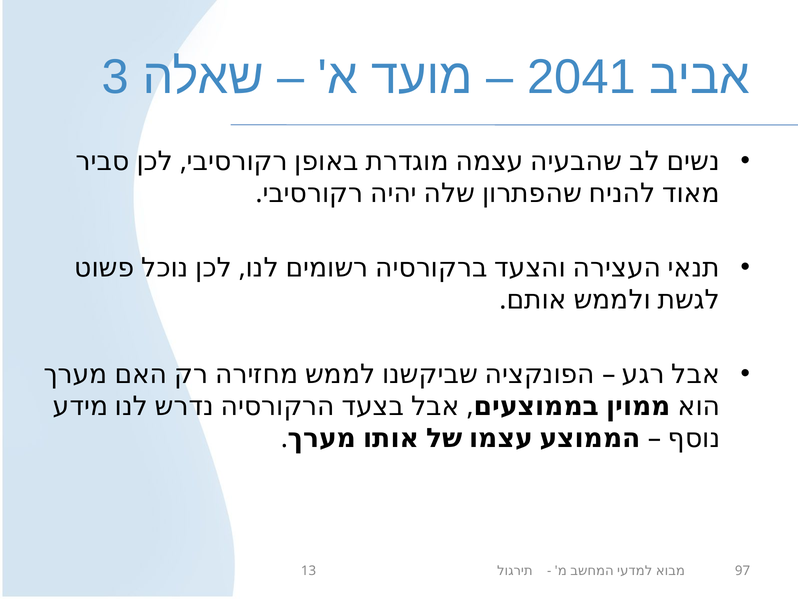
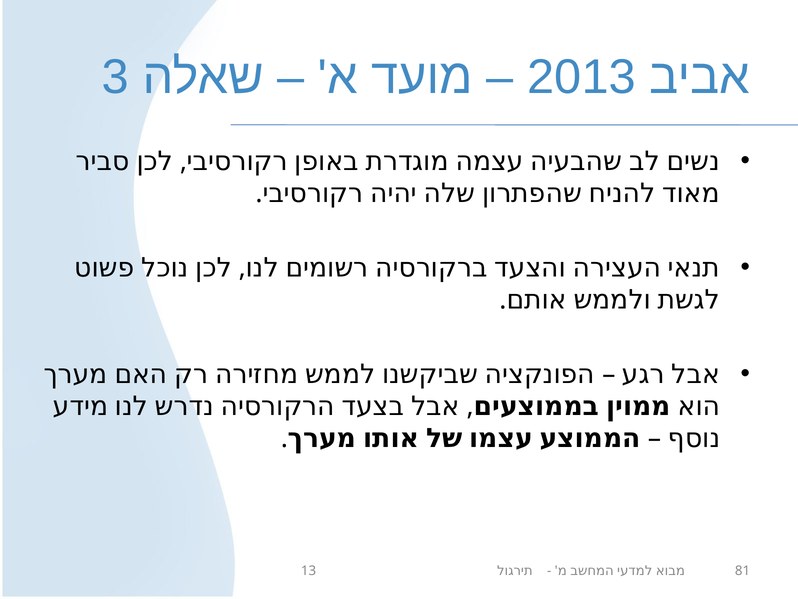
2041: 2041 -> 2013
97: 97 -> 81
